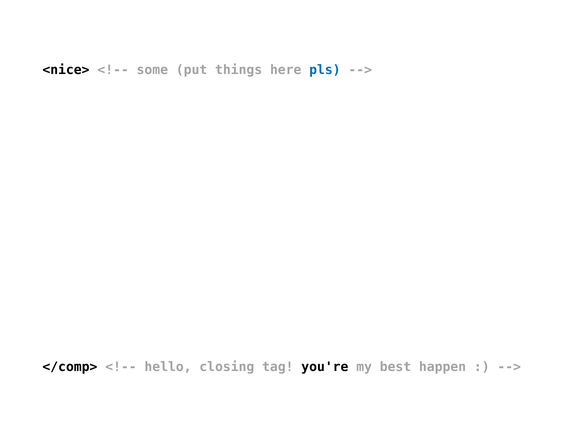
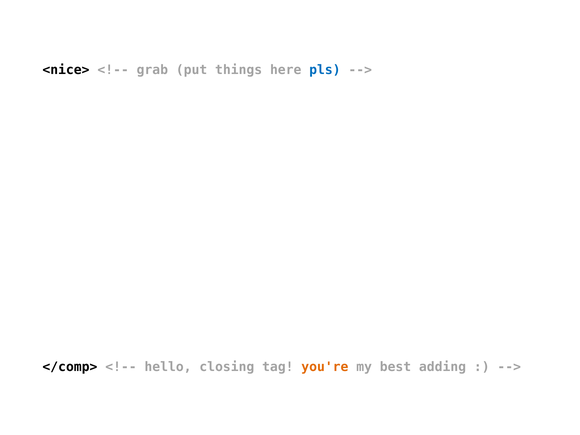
some: some -> grab
you're colour: black -> orange
happen: happen -> adding
